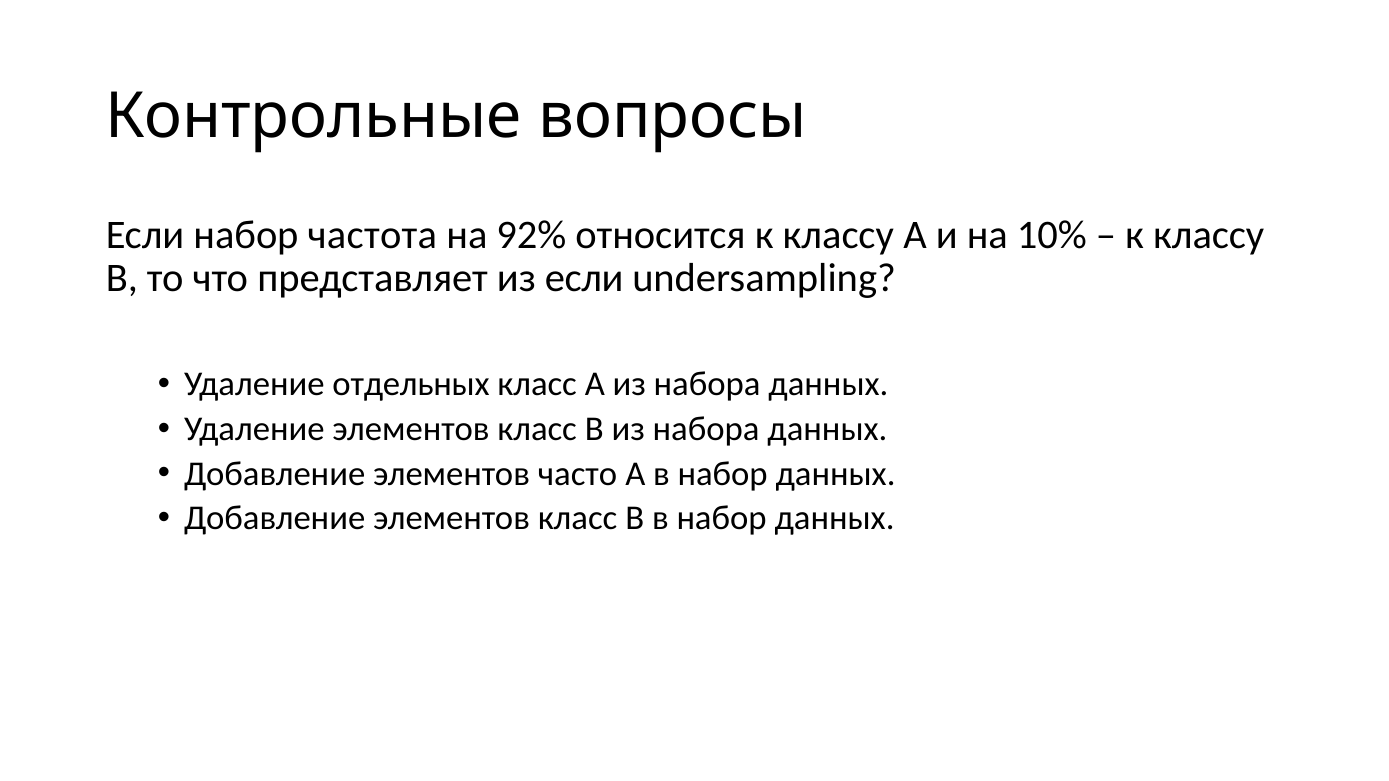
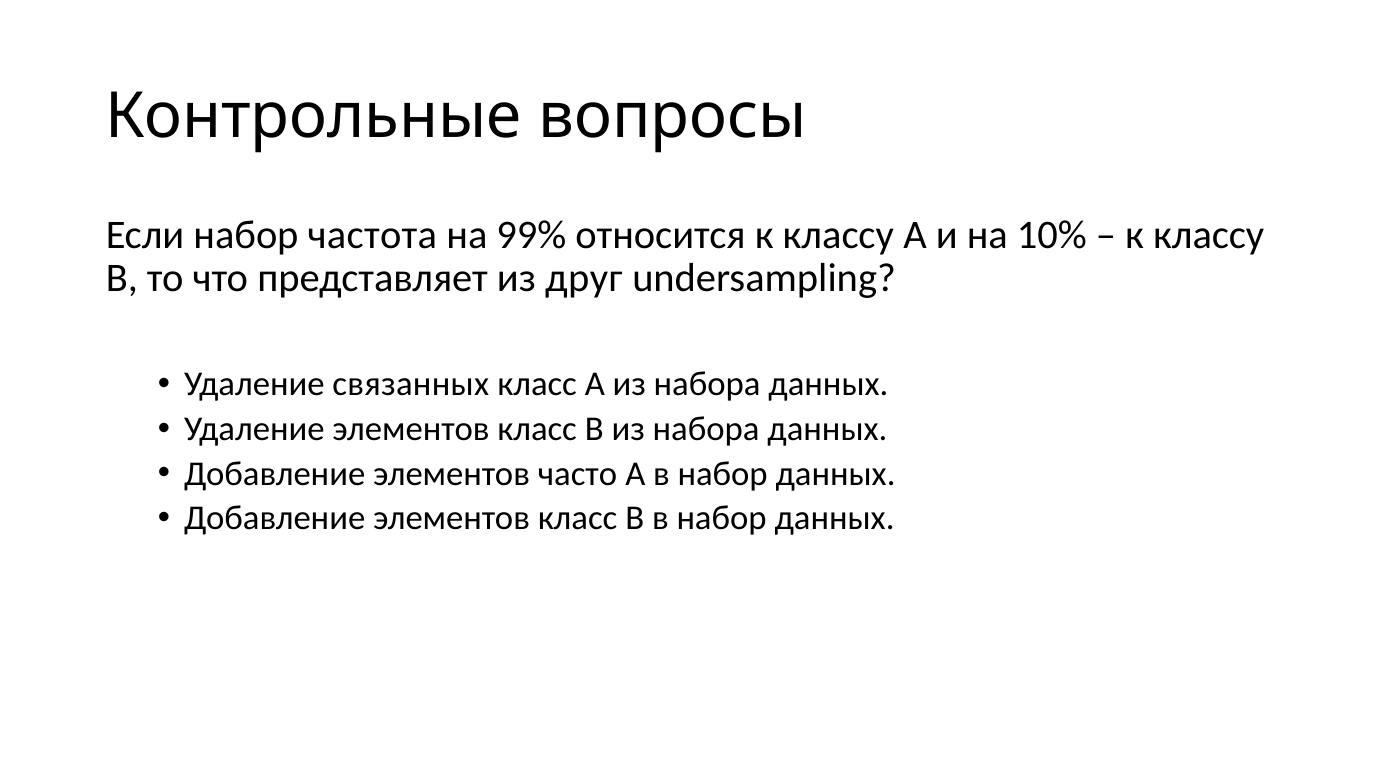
92%: 92% -> 99%
из если: если -> друг
отдельных: отдельных -> связанных
